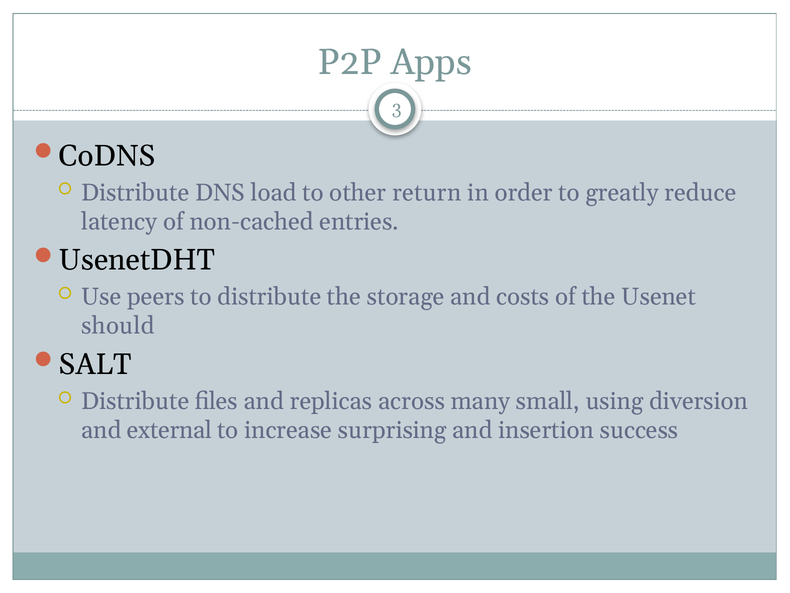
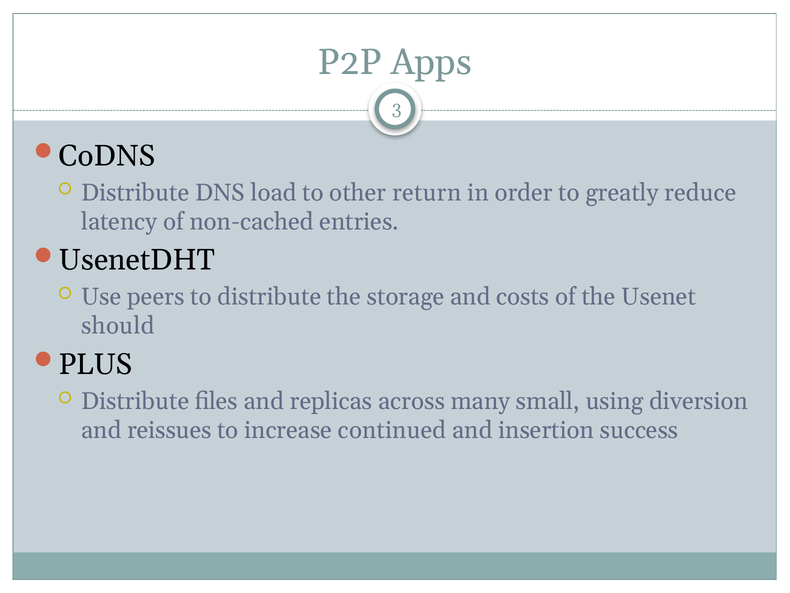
SALT: SALT -> PLUS
external: external -> reissues
surprising: surprising -> continued
